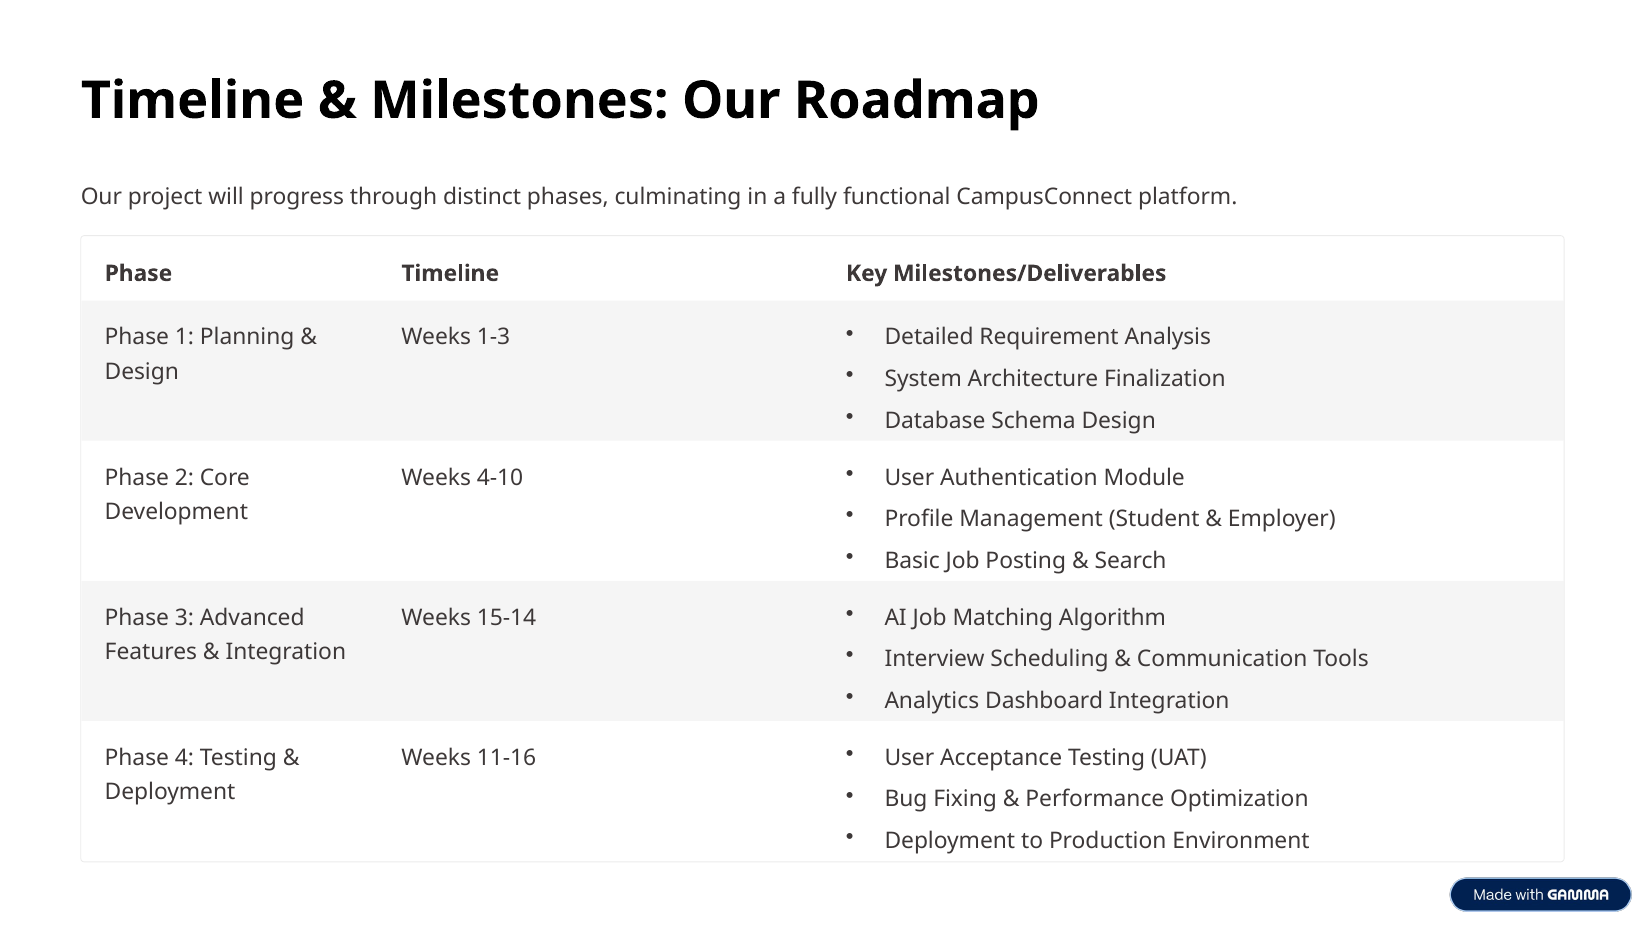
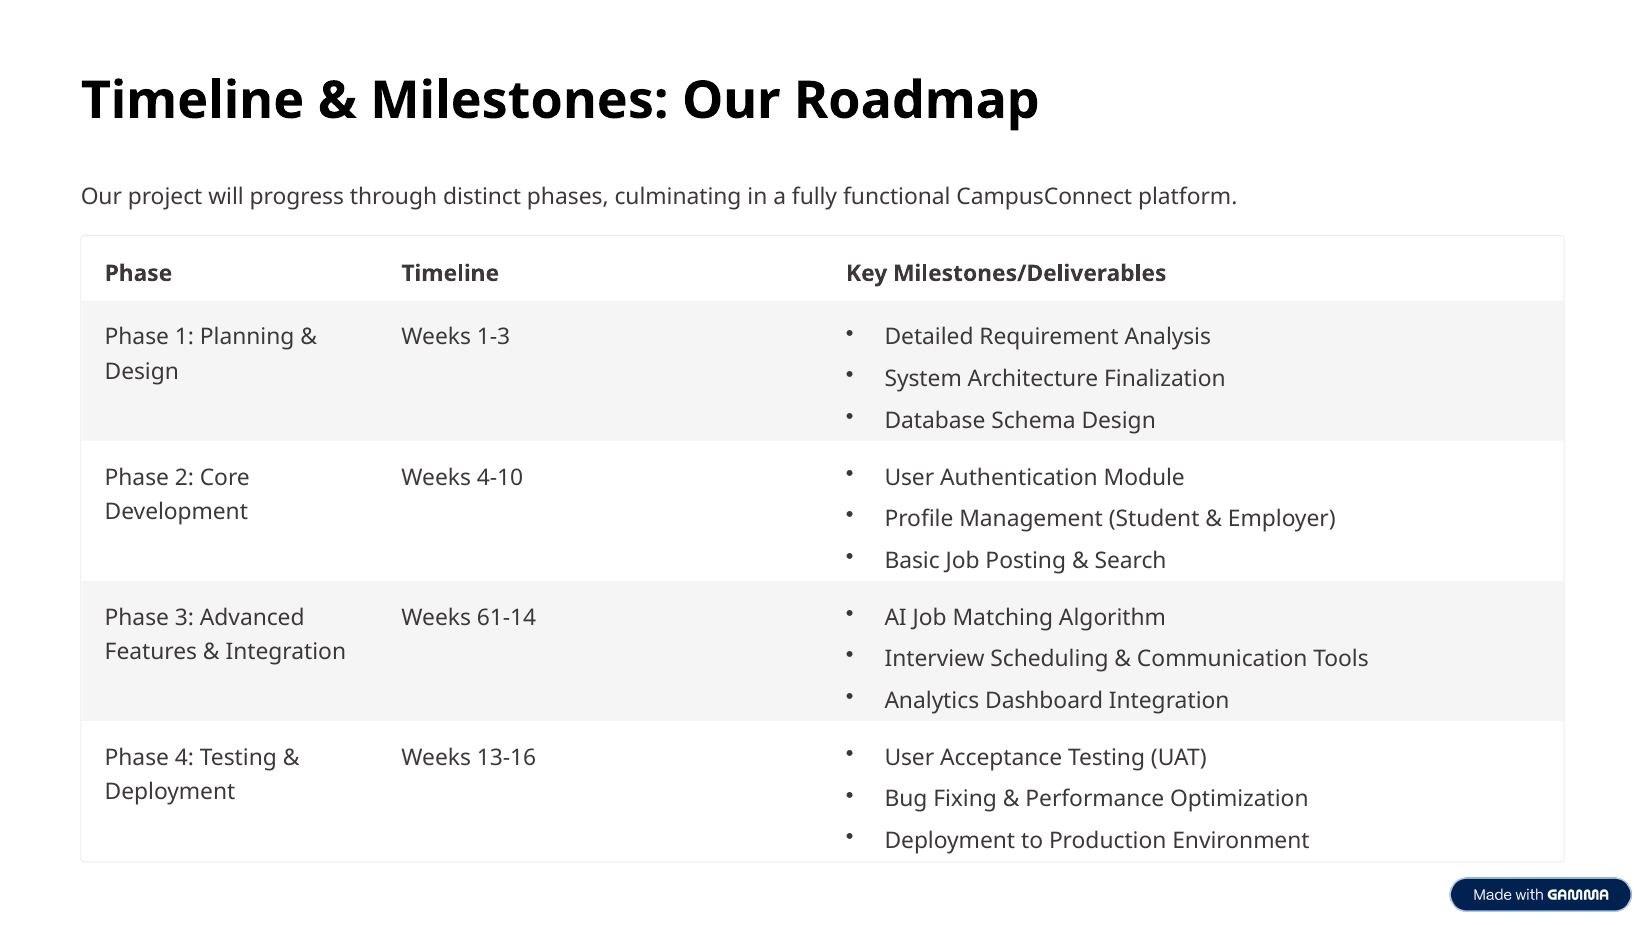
15-14: 15-14 -> 61-14
11-16: 11-16 -> 13-16
